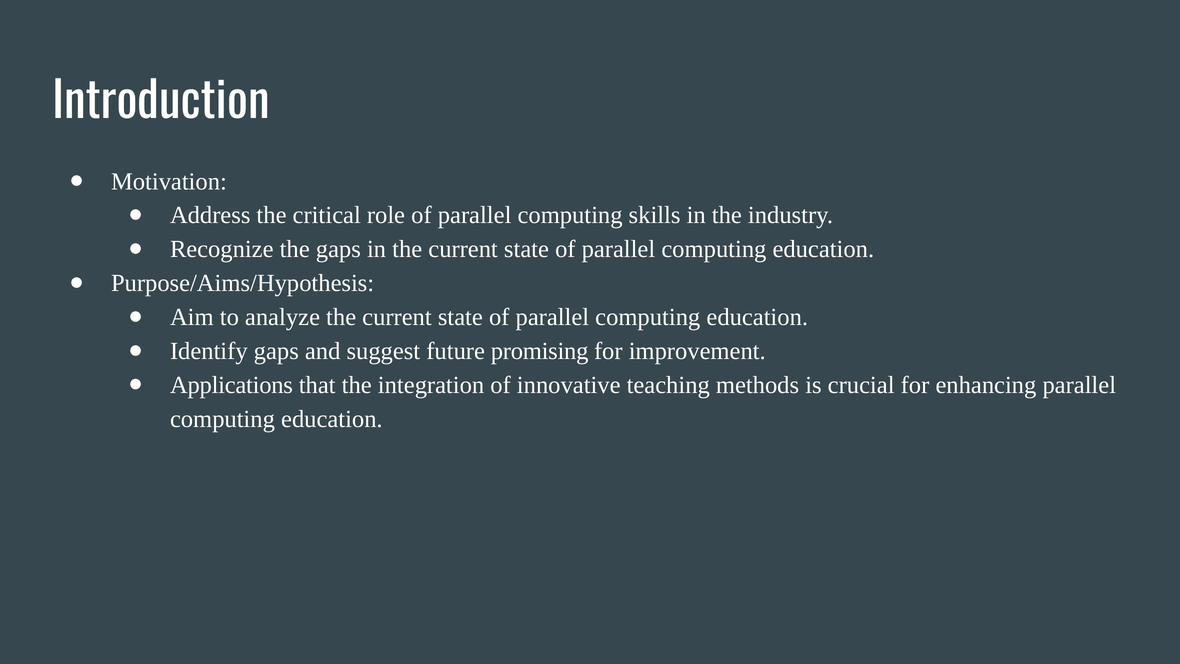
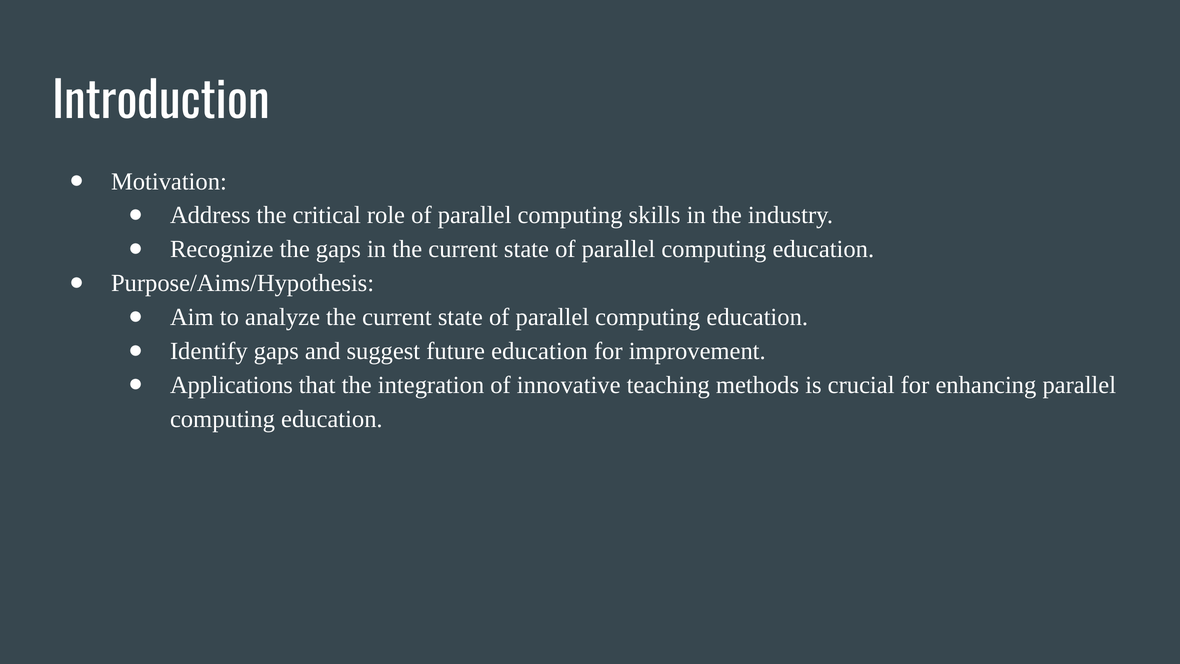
future promising: promising -> education
